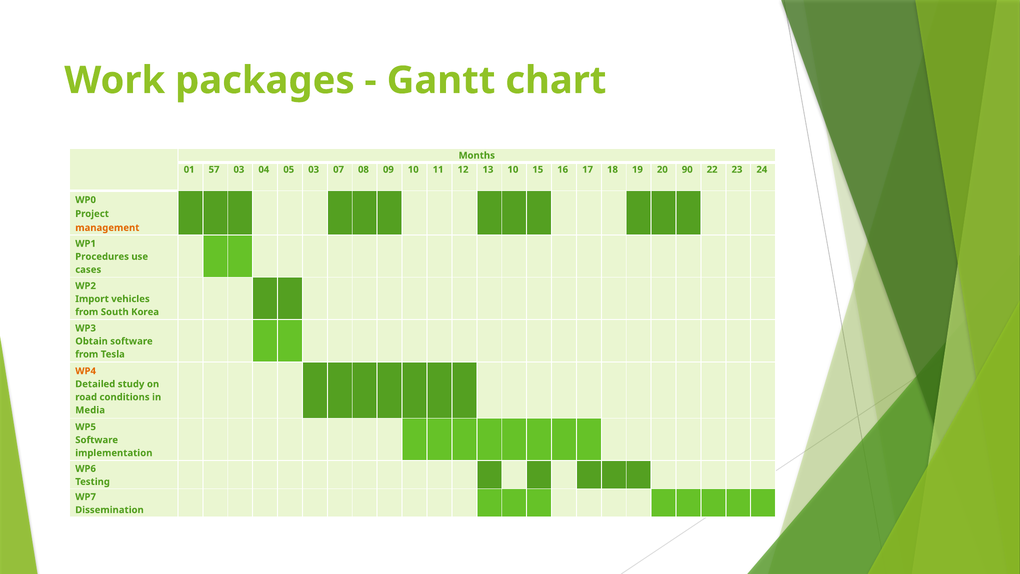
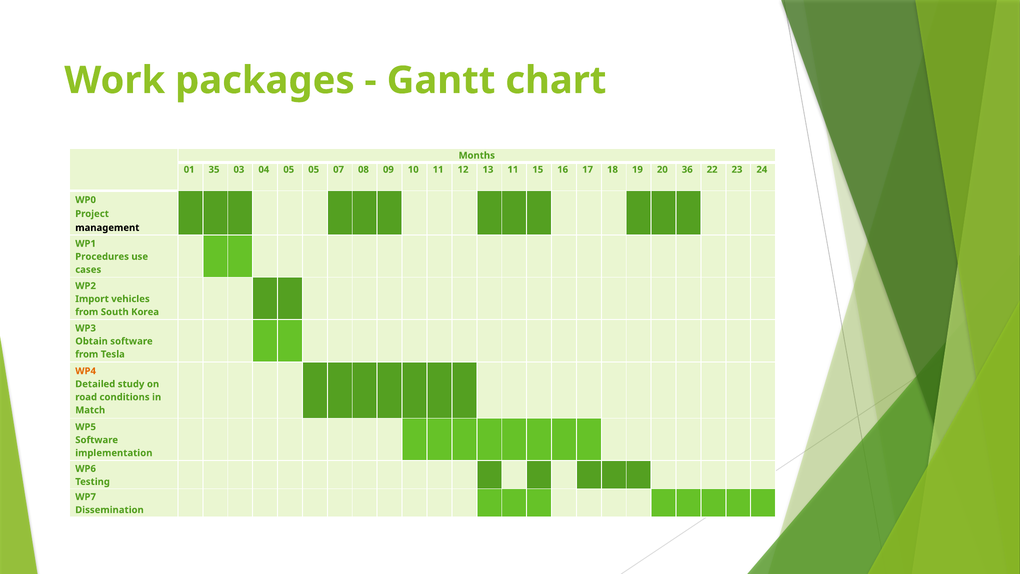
57: 57 -> 35
05 03: 03 -> 05
13 10: 10 -> 11
90: 90 -> 36
management colour: orange -> black
Media: Media -> Match
